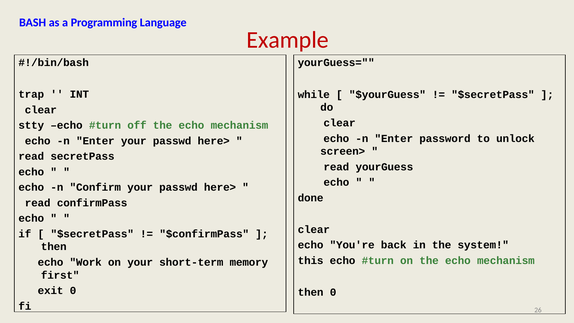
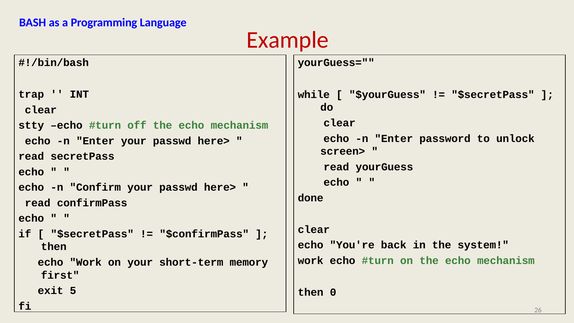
this at (311, 260): this -> work
exit 0: 0 -> 5
